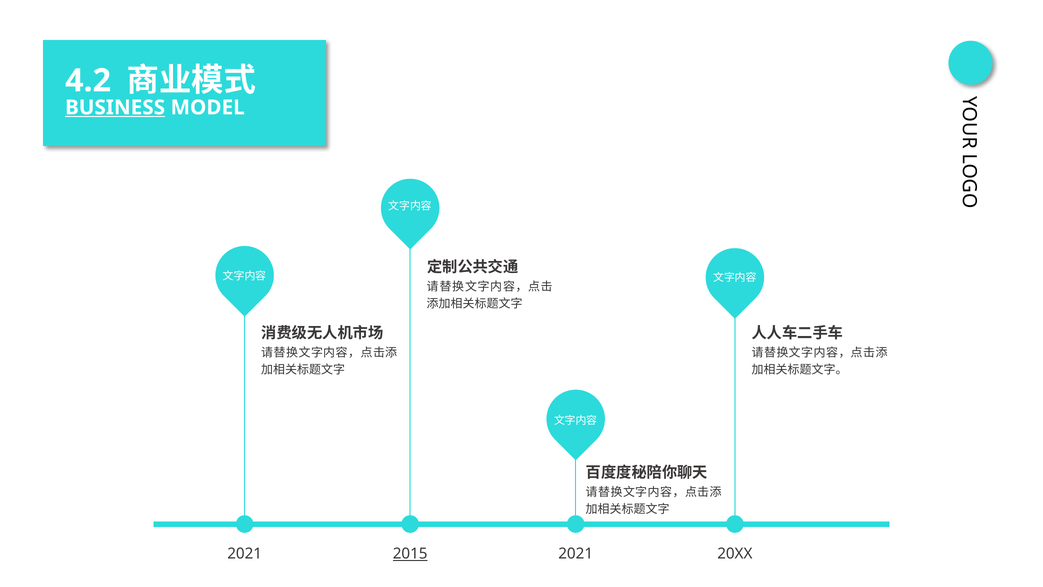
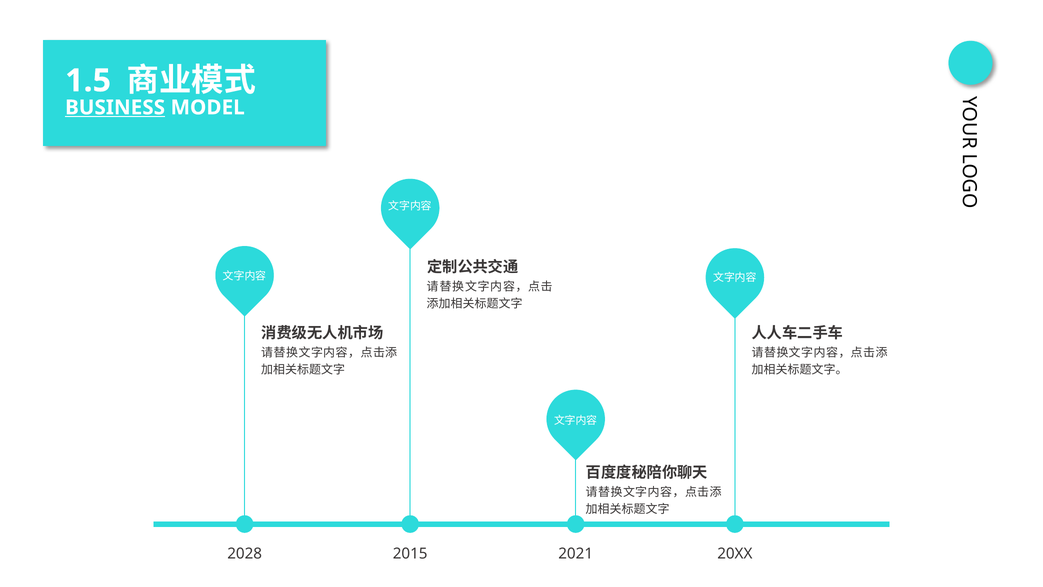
4.2: 4.2 -> 1.5
2021 at (245, 553): 2021 -> 2028
2015 underline: present -> none
